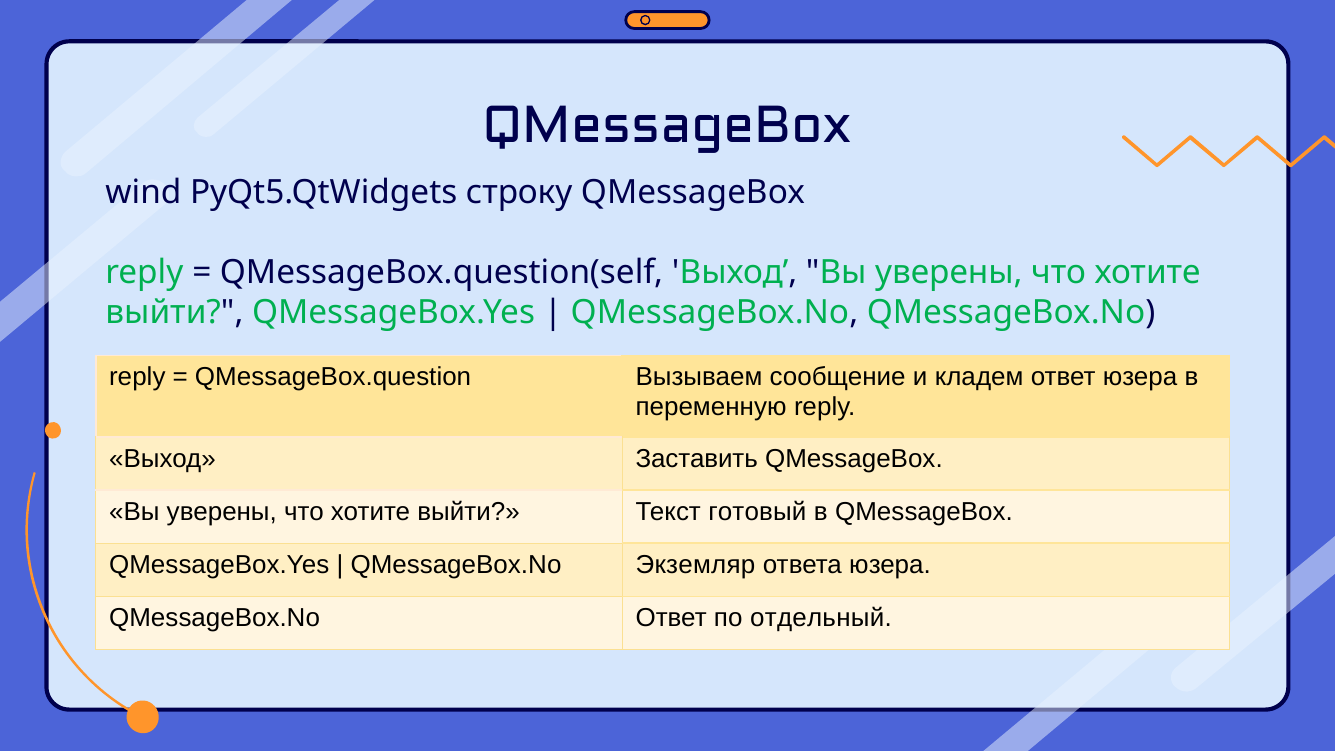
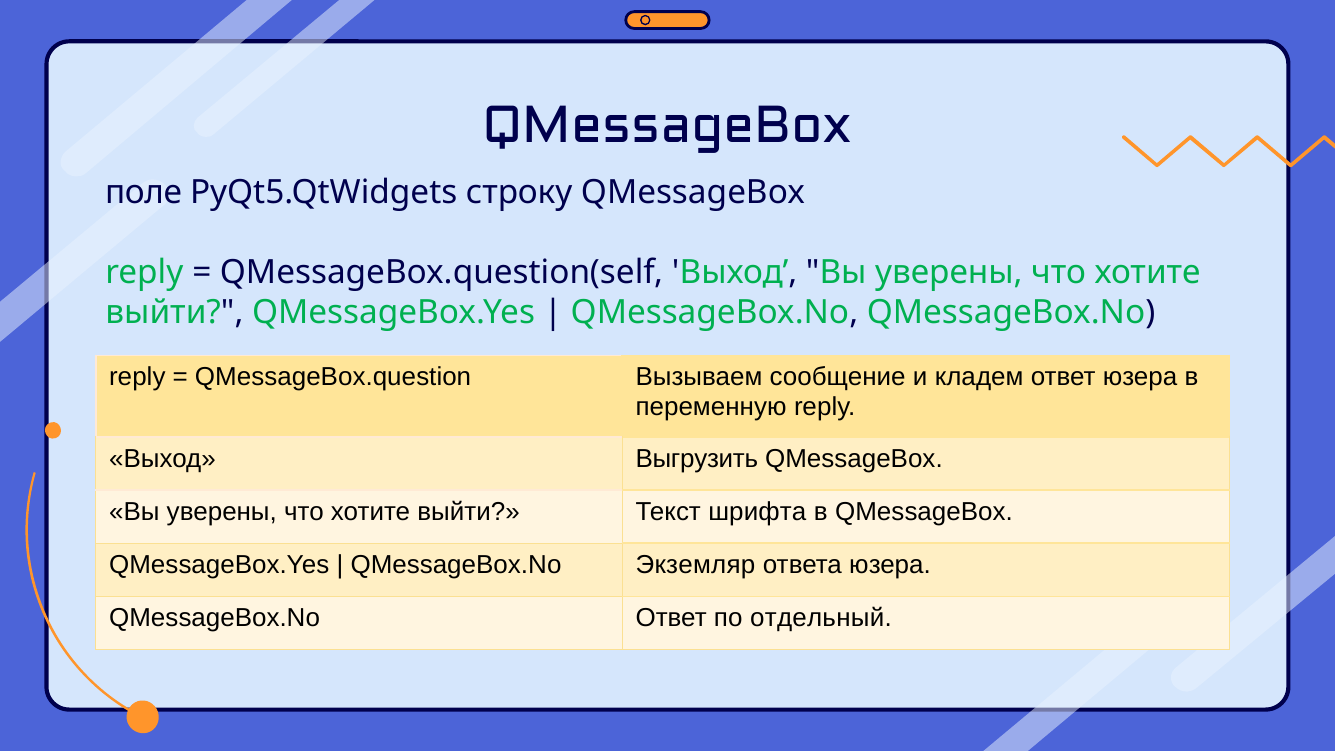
wind: wind -> поле
Заставить: Заставить -> Выгрузить
готовый: готовый -> шрифта
